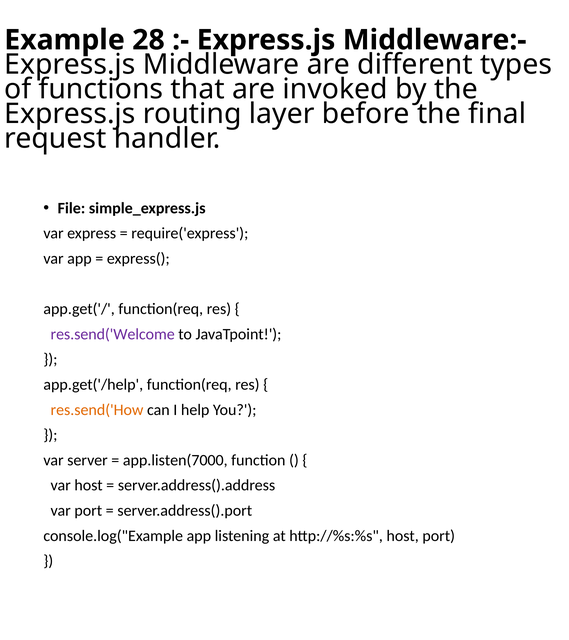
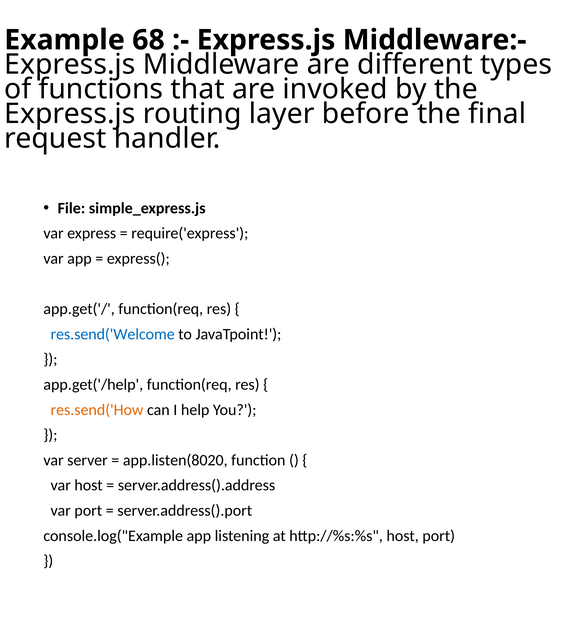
28: 28 -> 68
res.send('Welcome colour: purple -> blue
app.listen(7000: app.listen(7000 -> app.listen(8020
